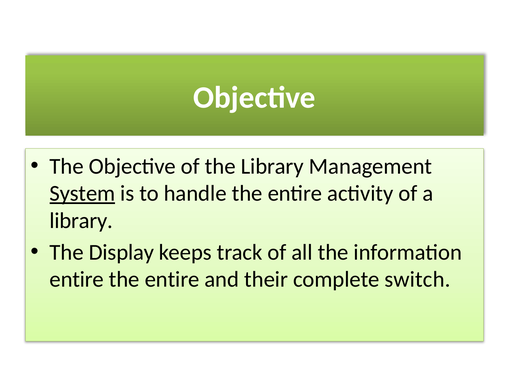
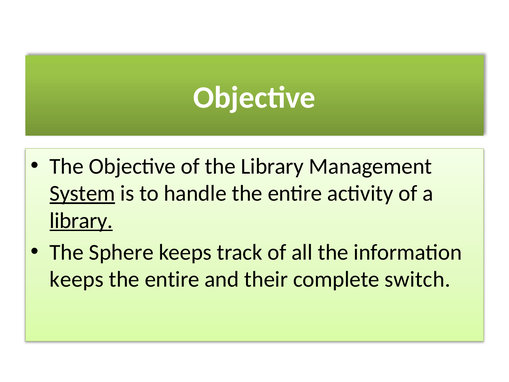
library at (81, 220) underline: none -> present
Display: Display -> Sphere
entire at (77, 279): entire -> keeps
